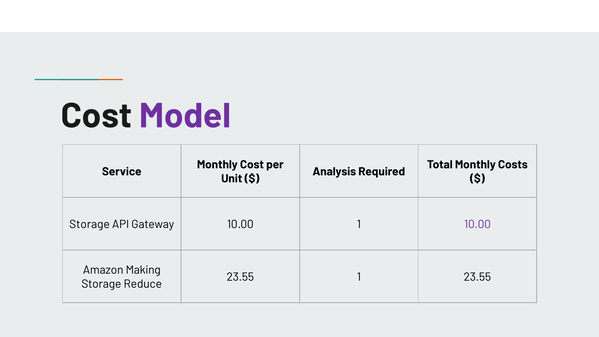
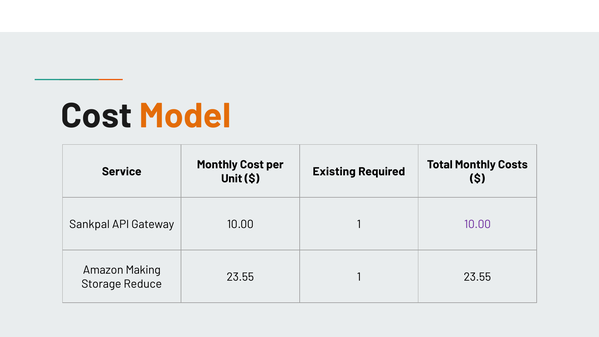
Model colour: purple -> orange
Analysis: Analysis -> Existing
Storage at (90, 224): Storage -> Sankpal
